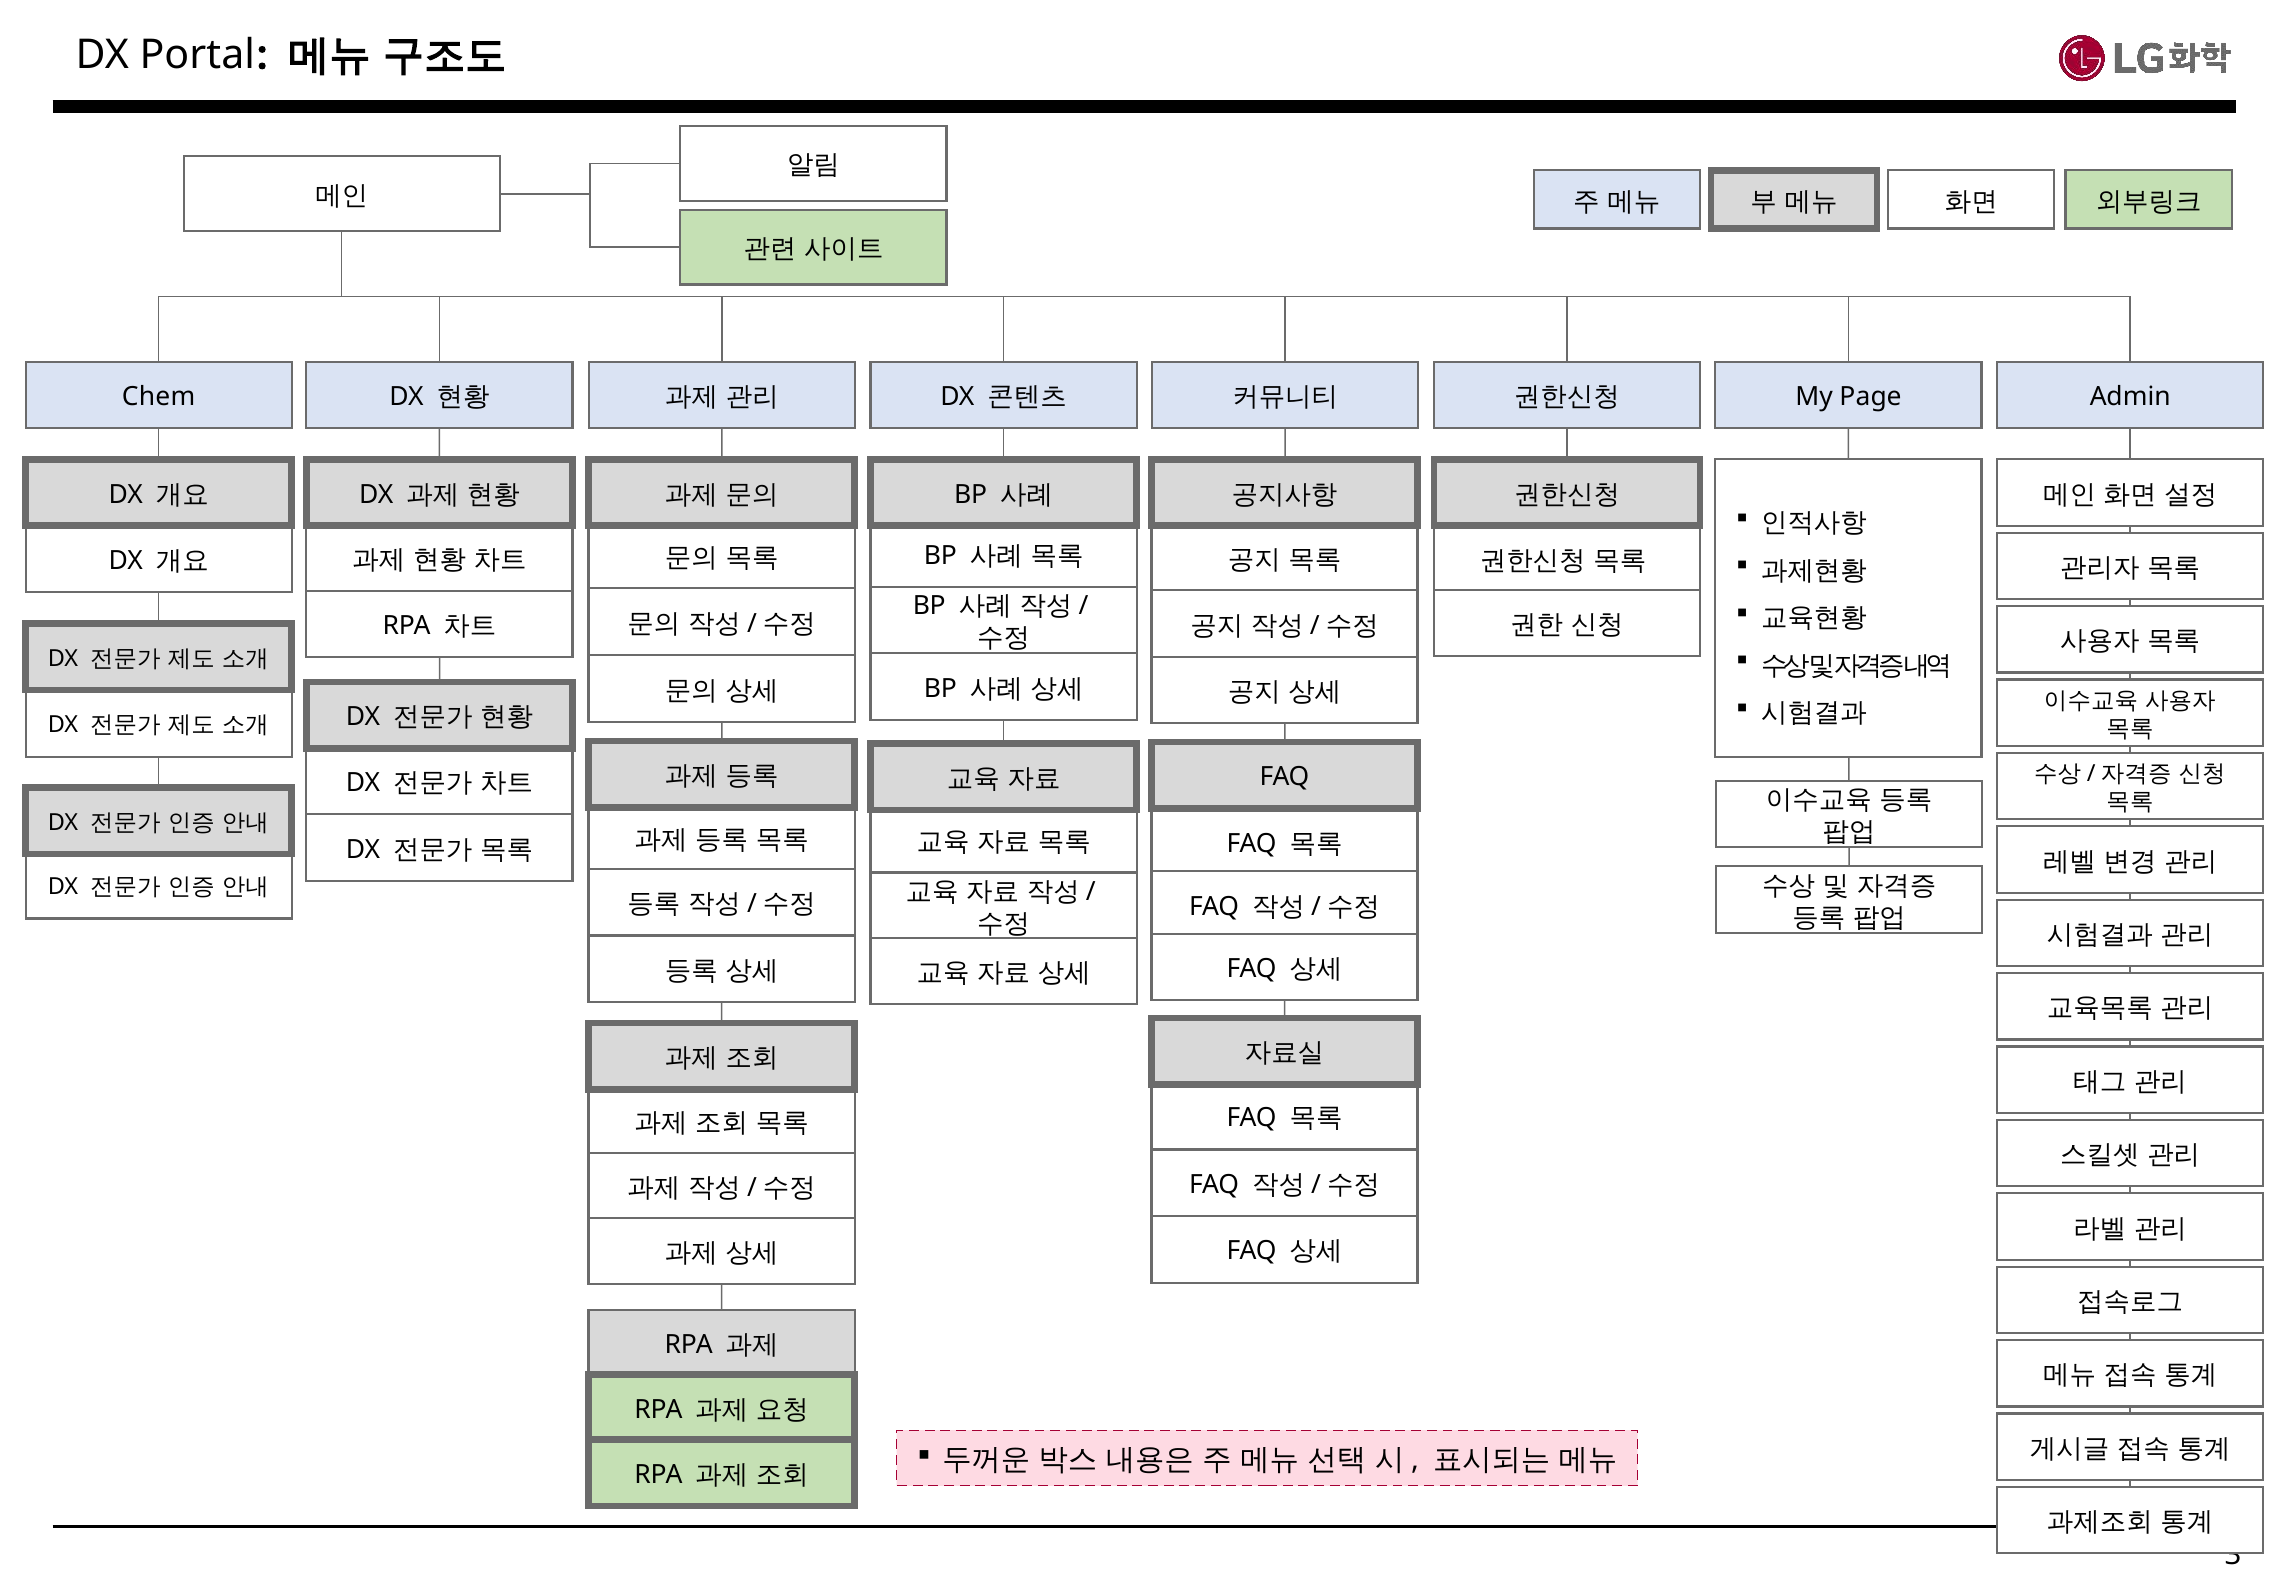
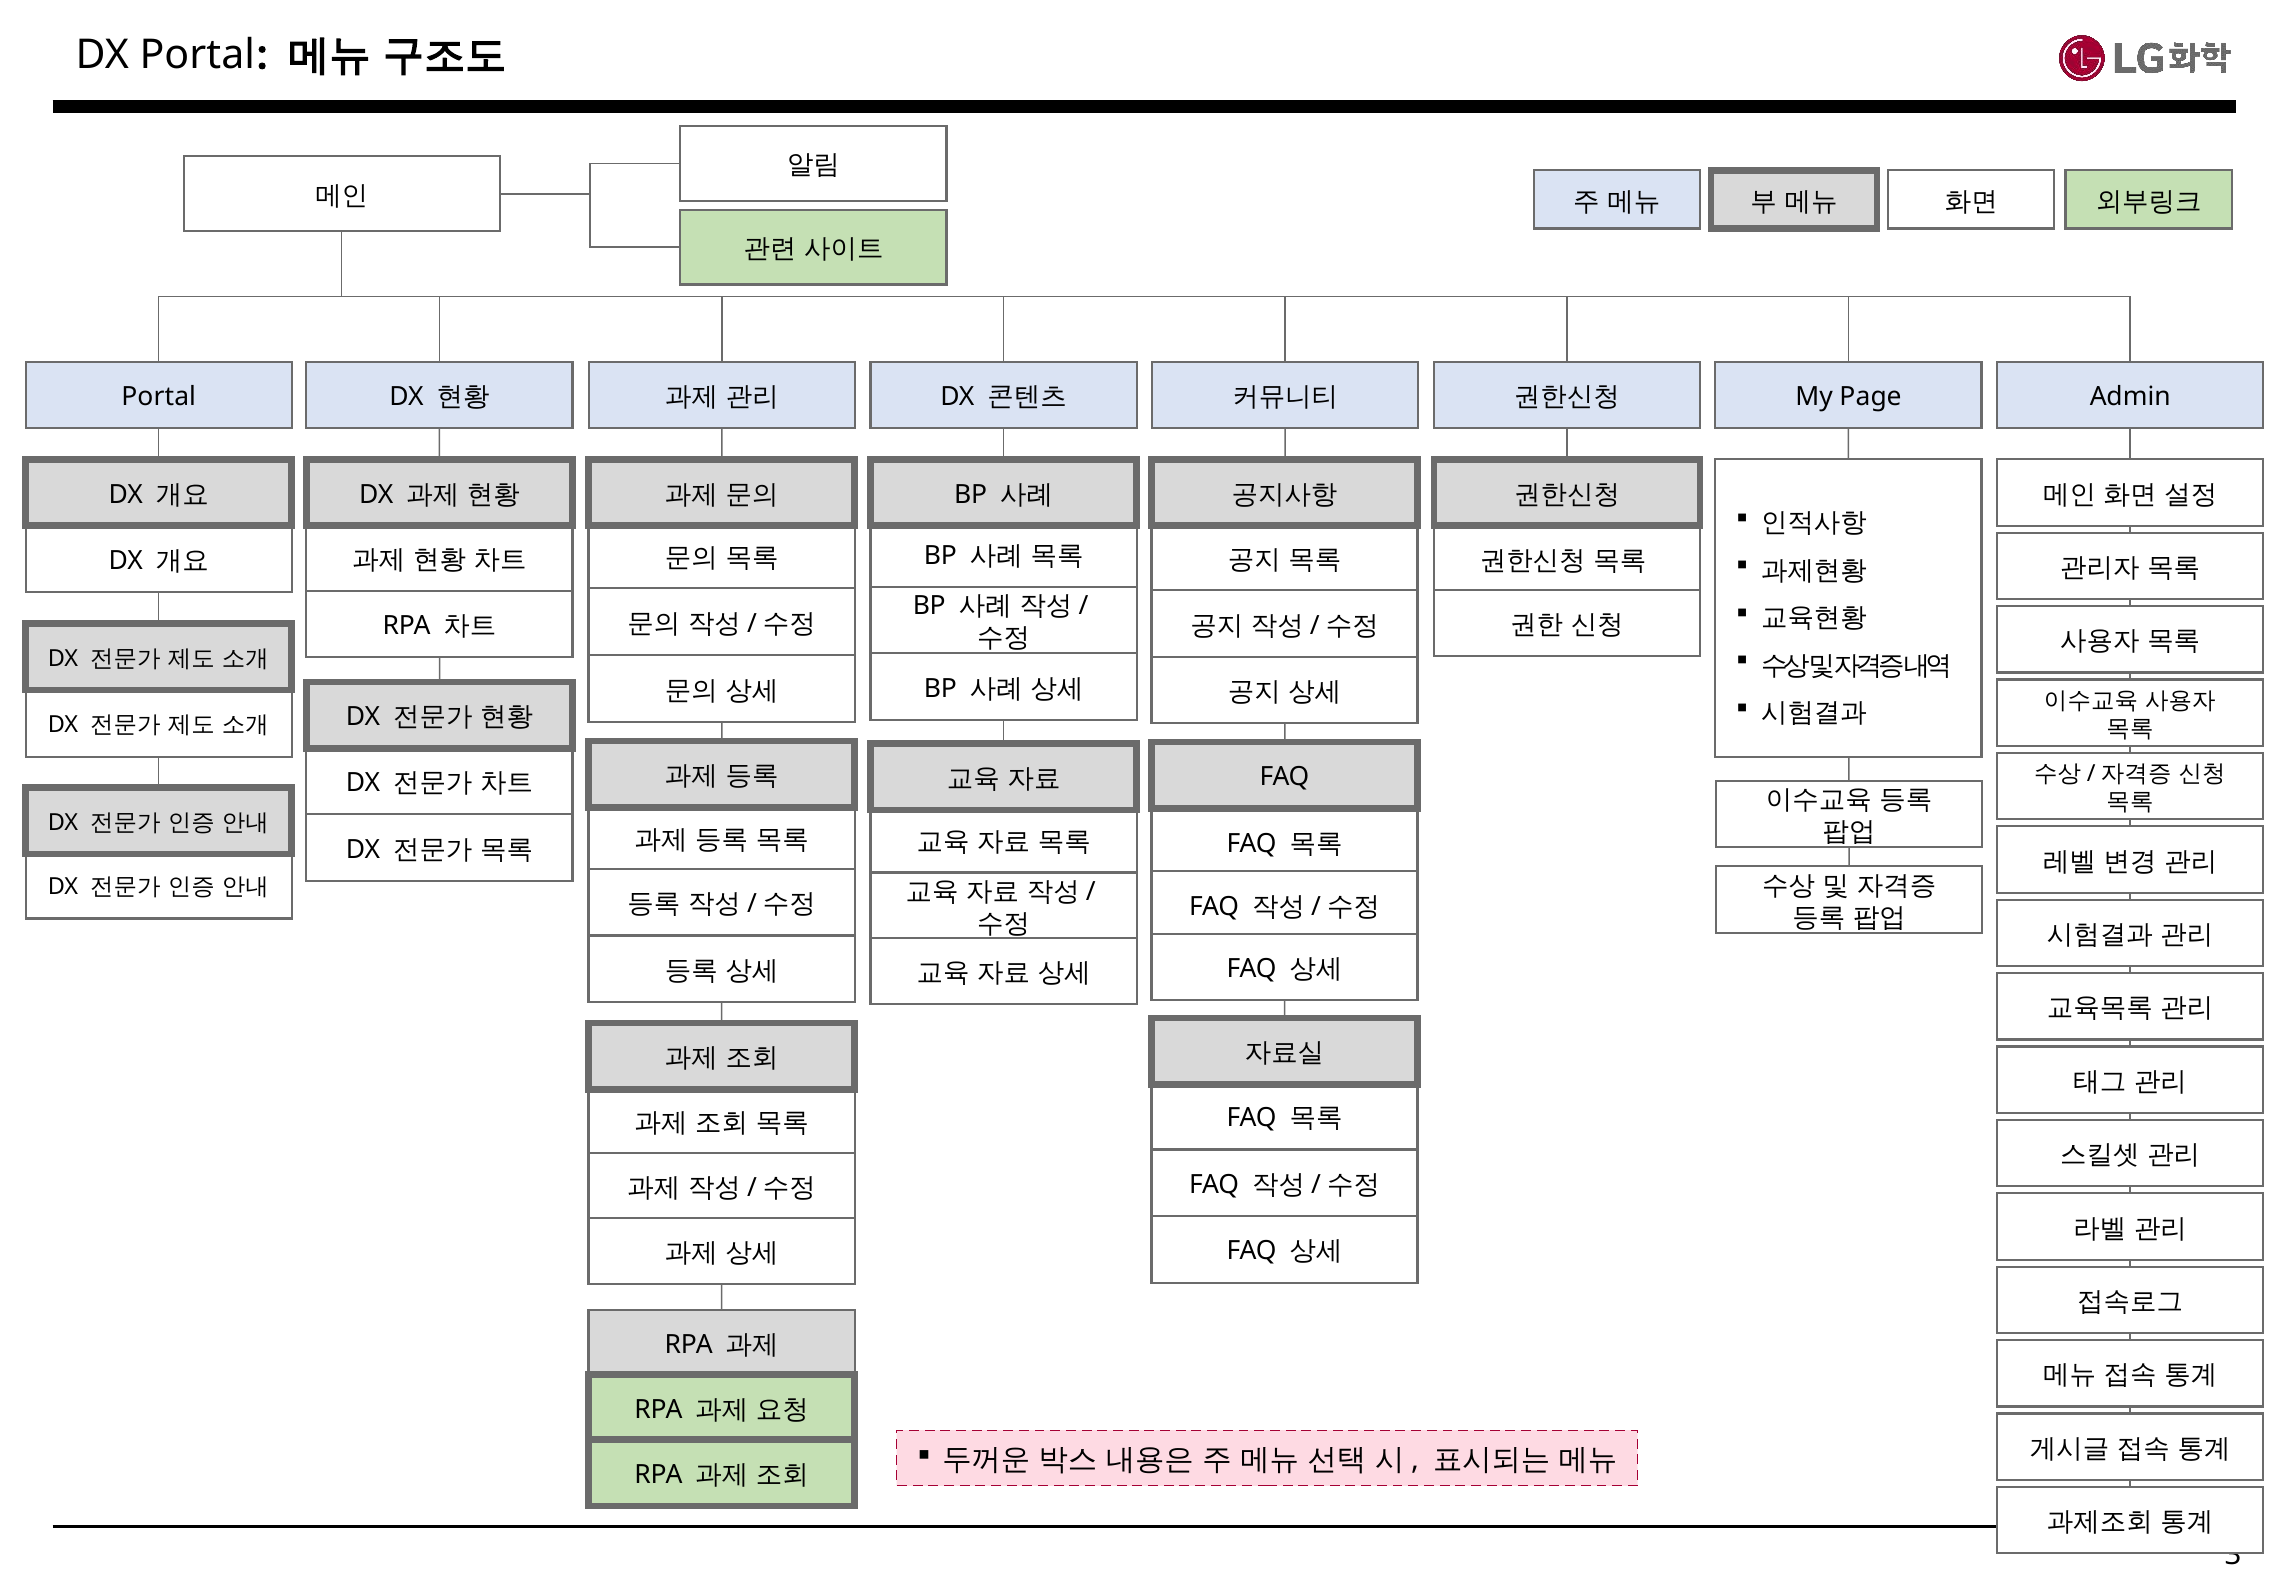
Chem at (159, 397): Chem -> Portal
